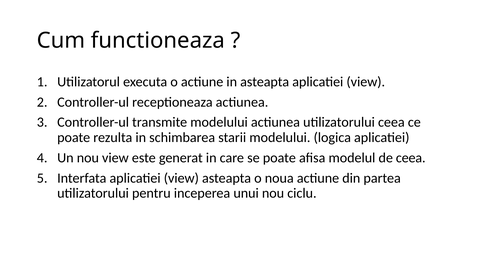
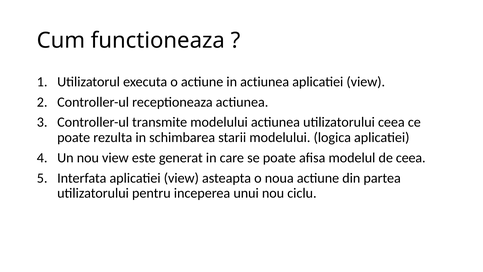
in asteapta: asteapta -> actiunea
